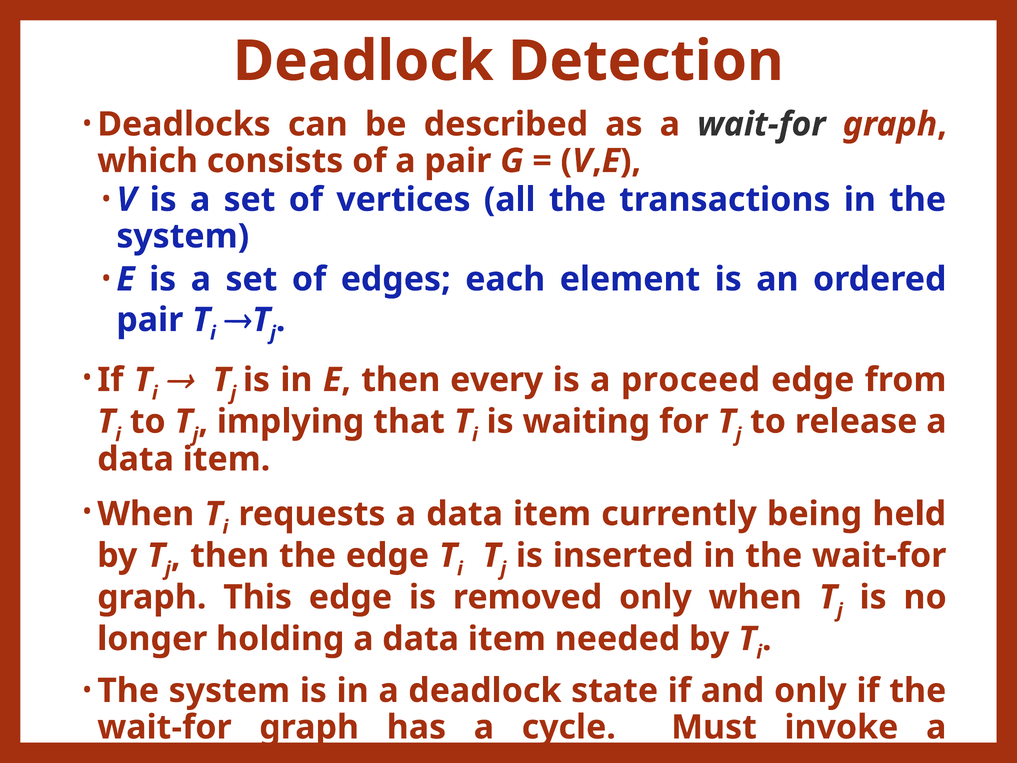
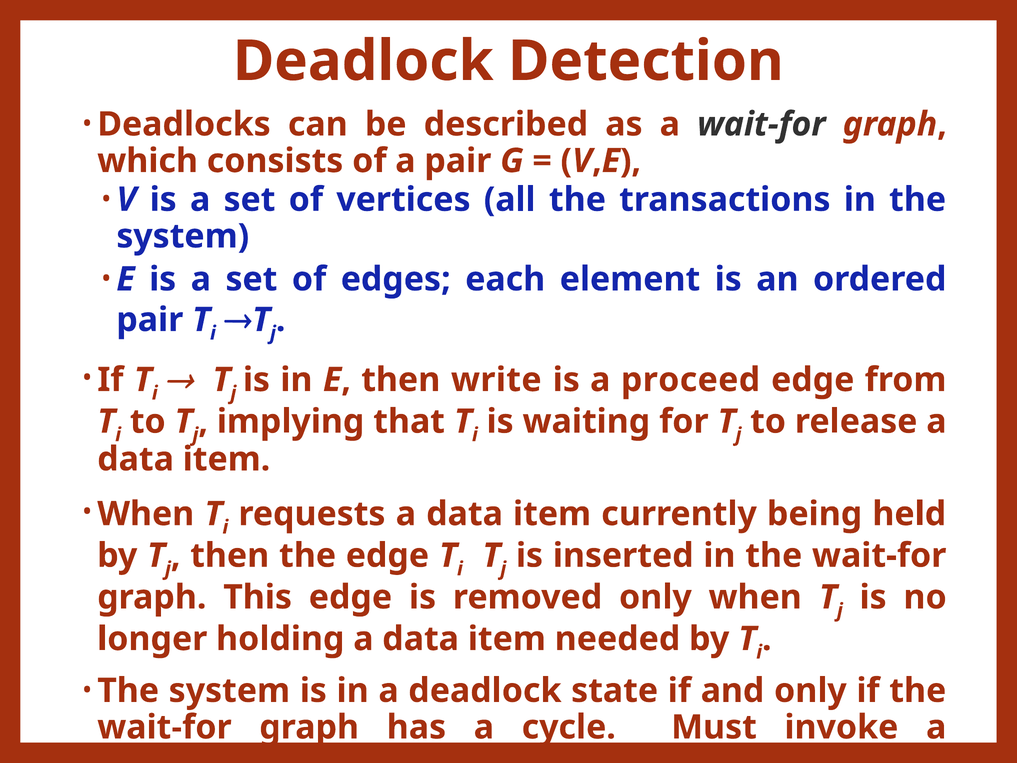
every: every -> write
